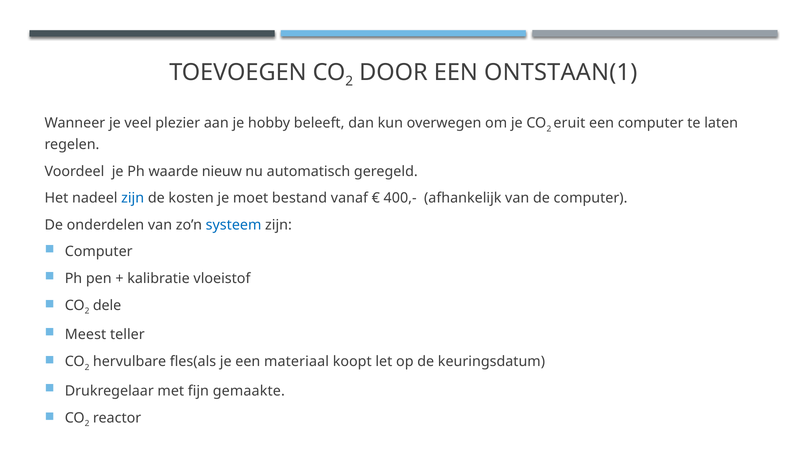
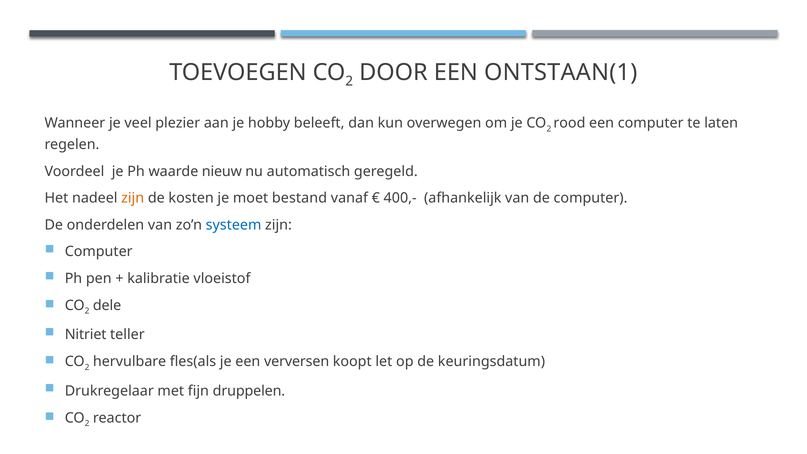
eruit: eruit -> rood
zijn at (133, 198) colour: blue -> orange
Meest: Meest -> Nitriet
materiaal: materiaal -> verversen
gemaakte: gemaakte -> druppelen
